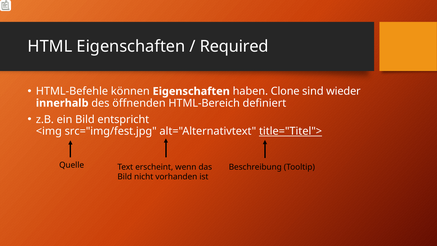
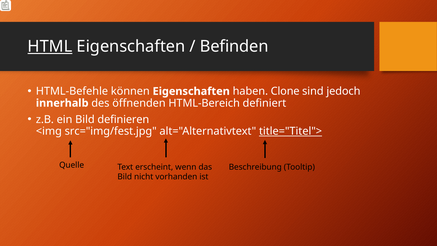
HTML underline: none -> present
Required: Required -> Befinden
wieder: wieder -> jedoch
entspricht: entspricht -> definieren
